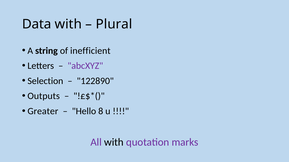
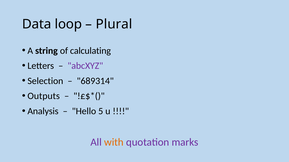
Data with: with -> loop
inefficient: inefficient -> calculating
122890: 122890 -> 689314
Greater: Greater -> Analysis
8: 8 -> 5
with at (114, 143) colour: black -> orange
